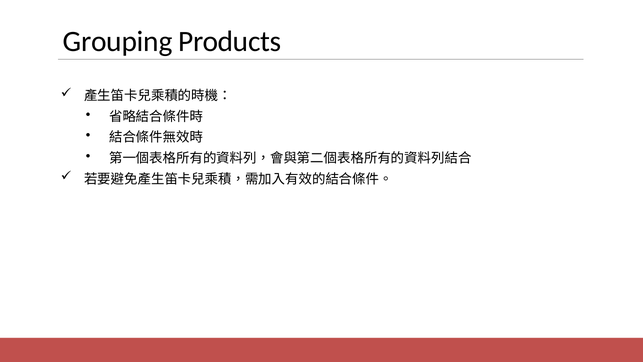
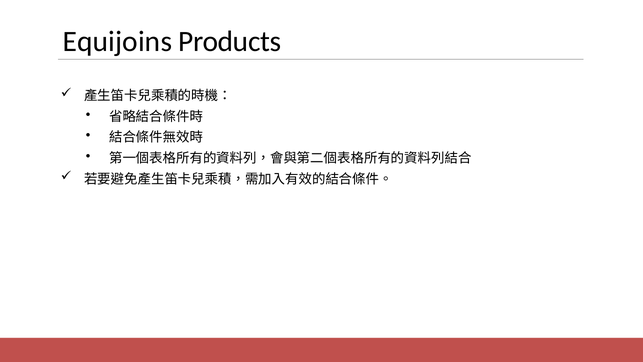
Grouping: Grouping -> Equijoins
